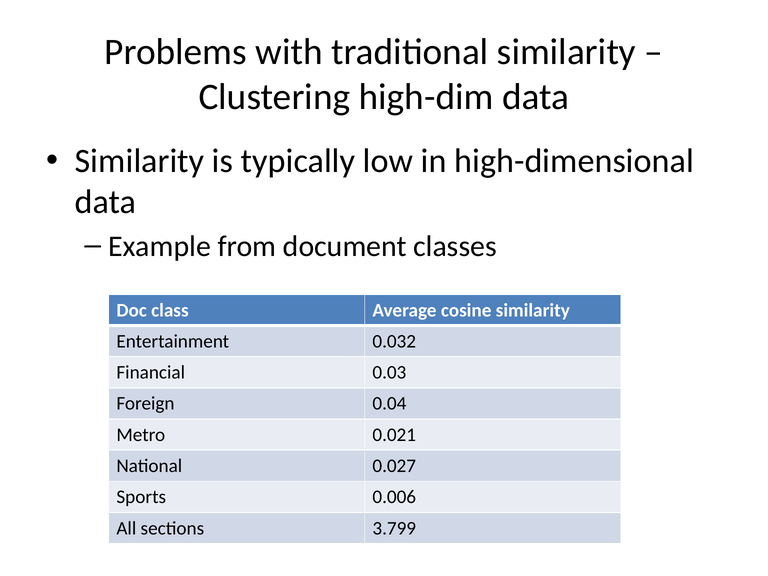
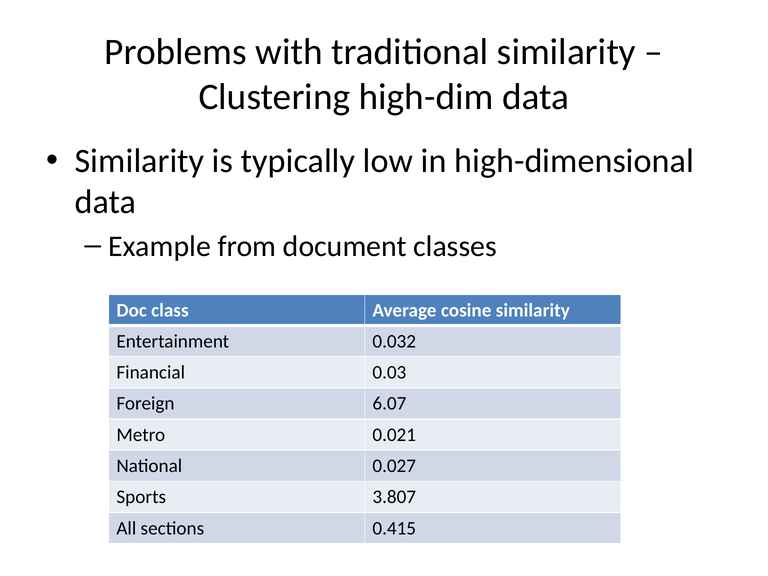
0.04: 0.04 -> 6.07
0.006: 0.006 -> 3.807
3.799: 3.799 -> 0.415
